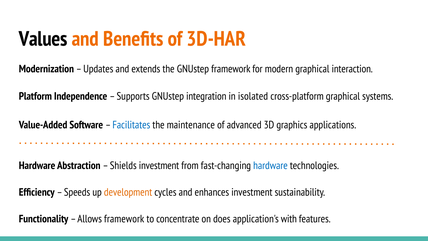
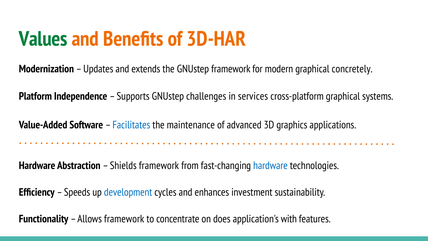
Values colour: black -> green
interaction: interaction -> concretely
integration: integration -> challenges
isolated: isolated -> services
Shields investment: investment -> framework
development colour: orange -> blue
